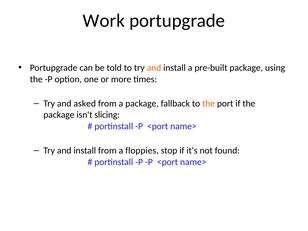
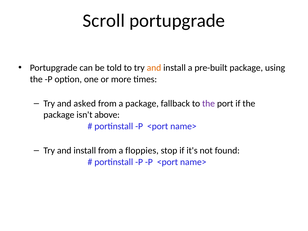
Work: Work -> Scroll
the at (209, 104) colour: orange -> purple
slicing: slicing -> above
